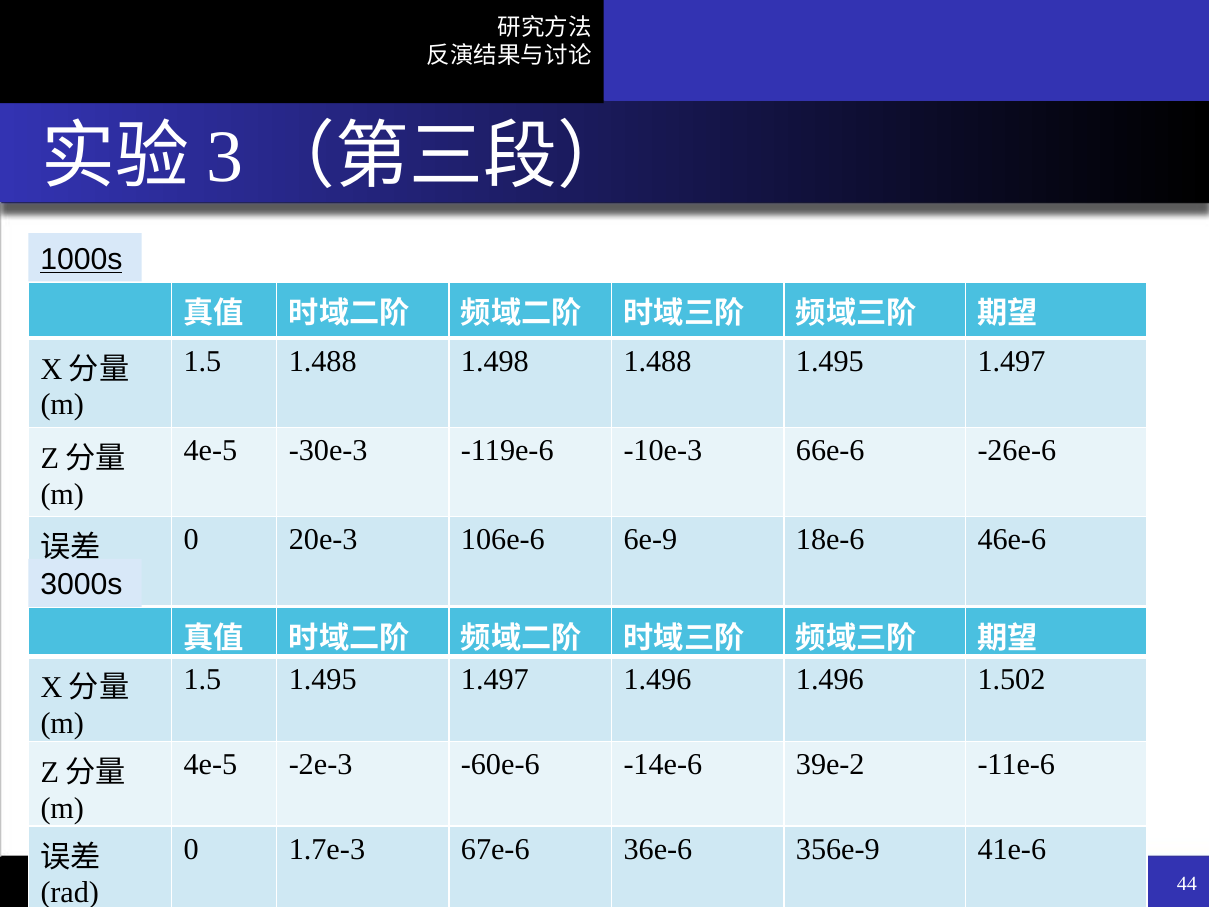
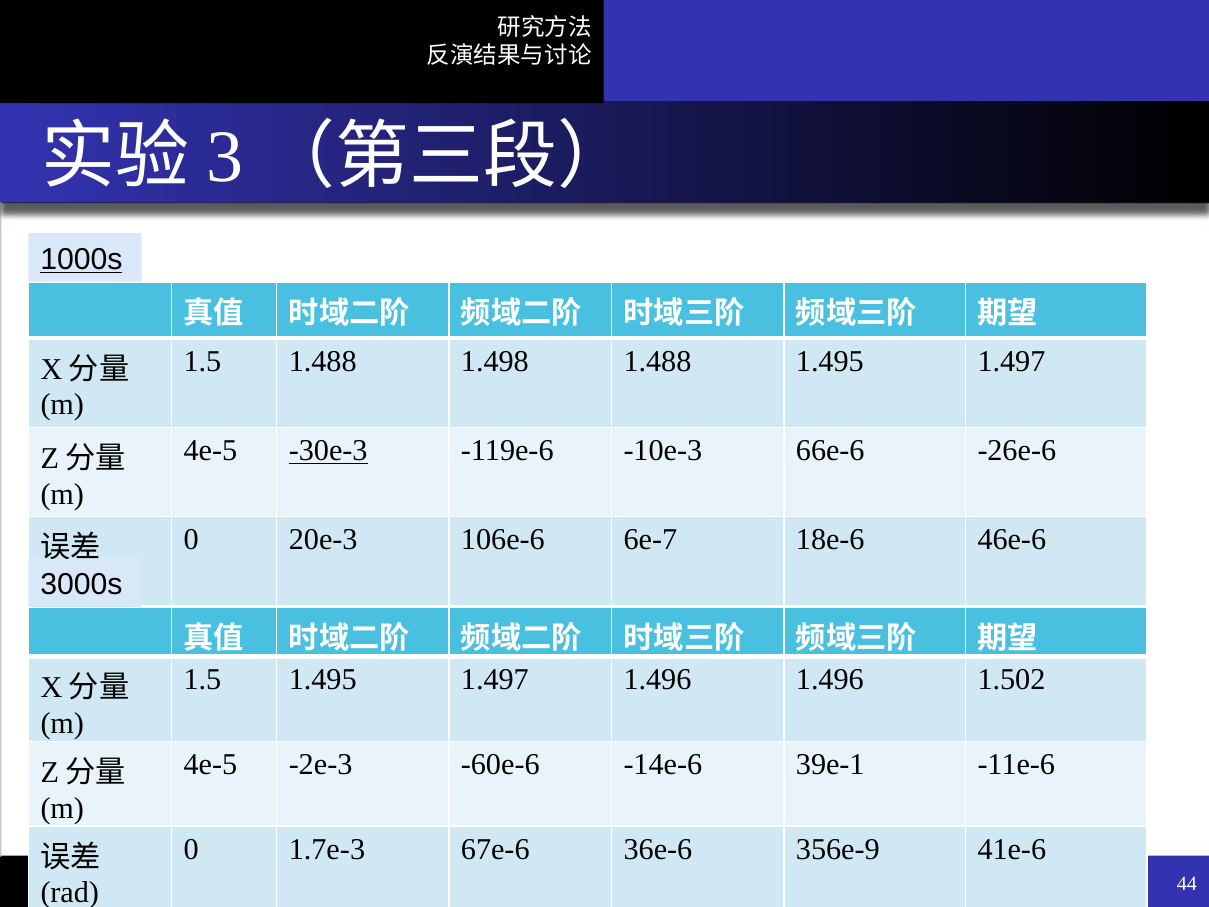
-30e-3 underline: none -> present
6e-9: 6e-9 -> 6e-7
39e-2: 39e-2 -> 39e-1
